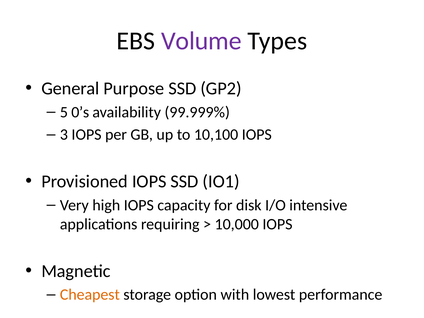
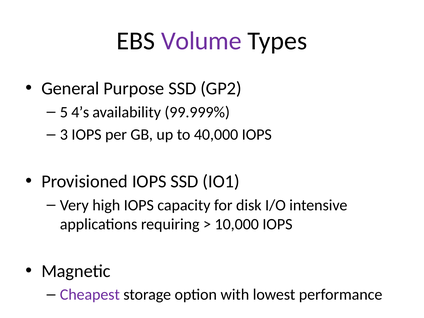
0’s: 0’s -> 4’s
10,100: 10,100 -> 40,000
Cheapest colour: orange -> purple
